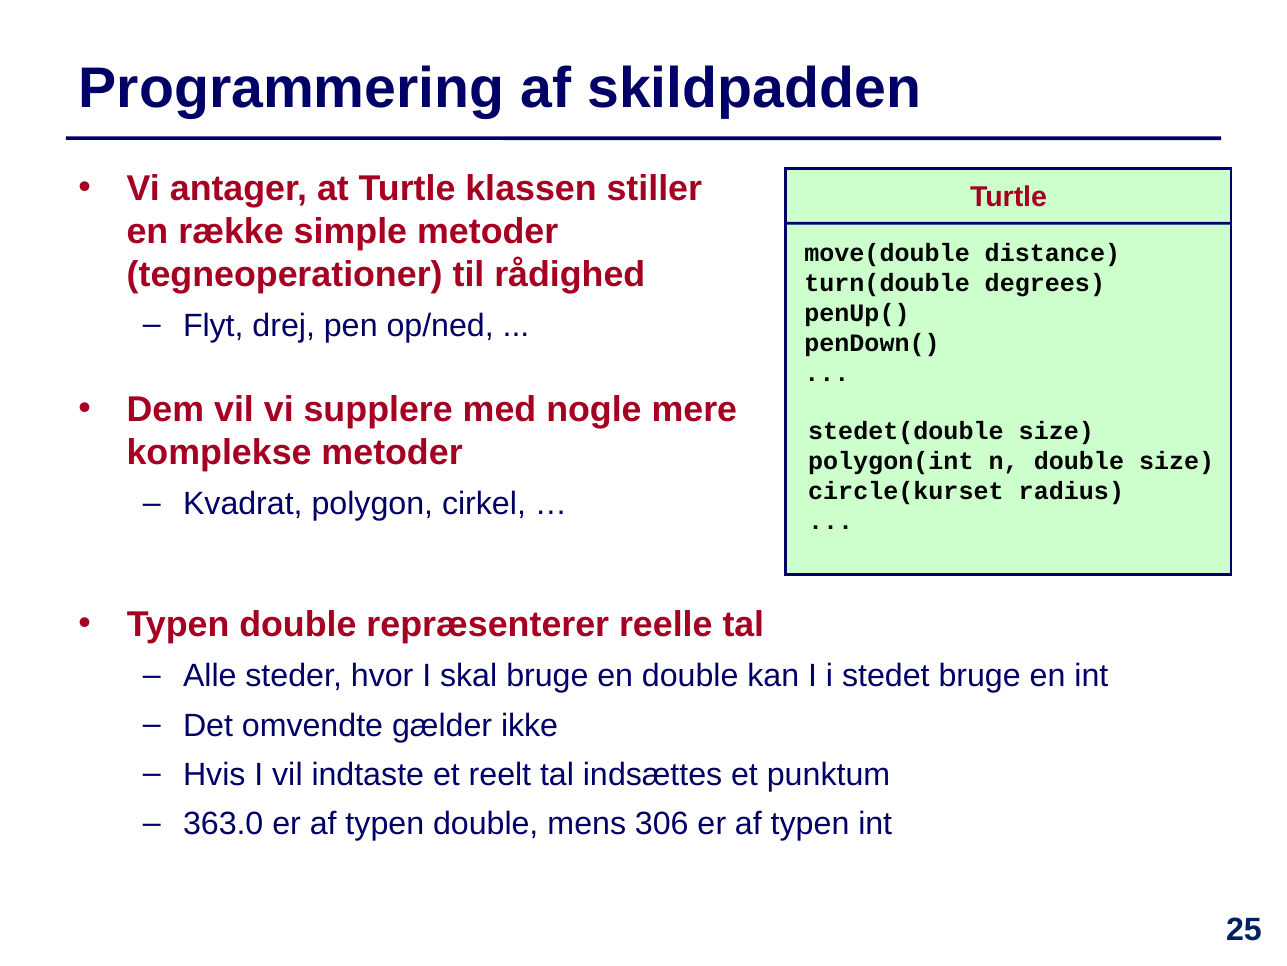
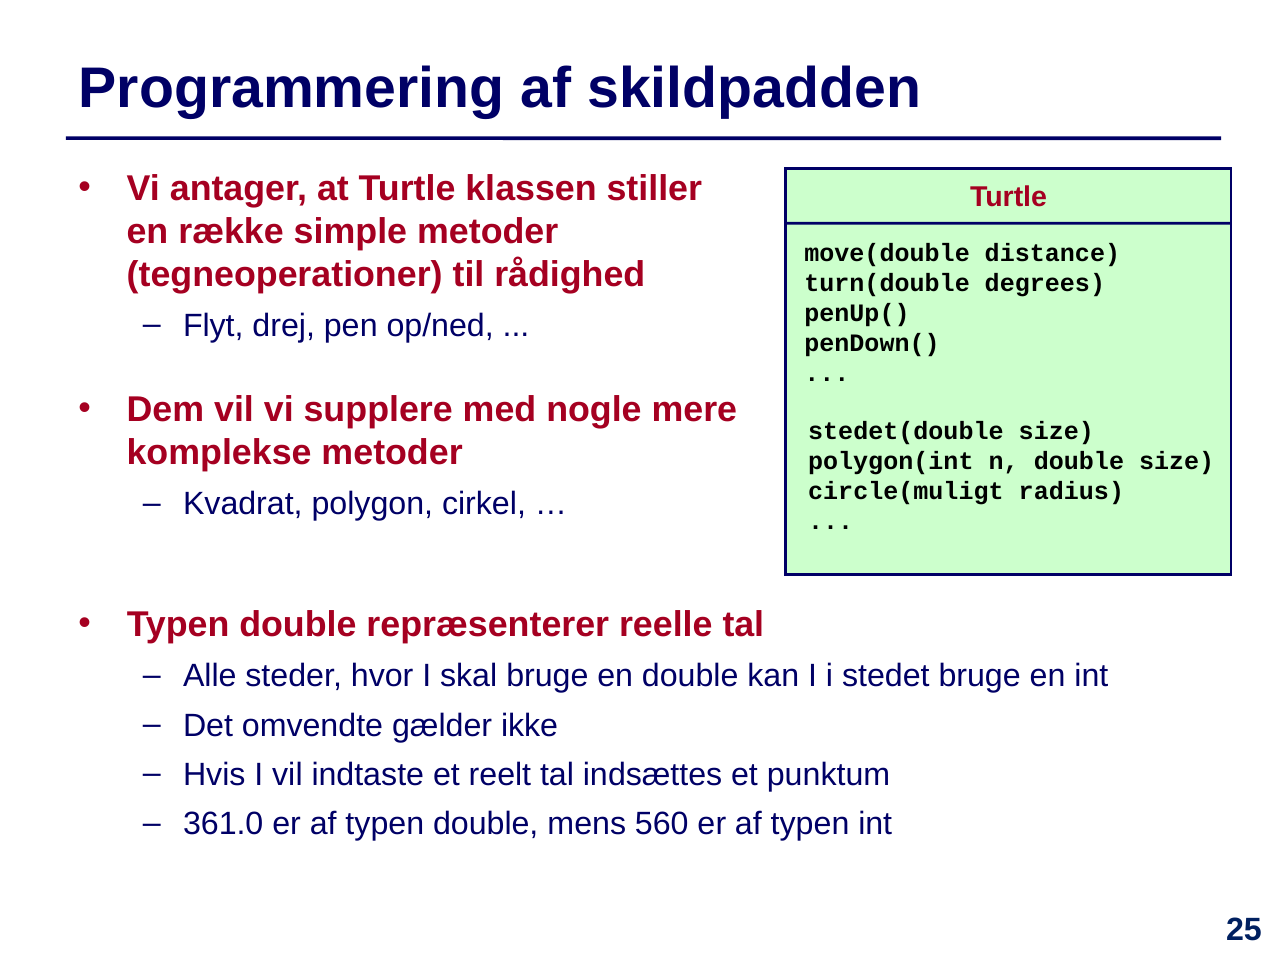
circle(kurset: circle(kurset -> circle(muligt
363.0: 363.0 -> 361.0
306: 306 -> 560
